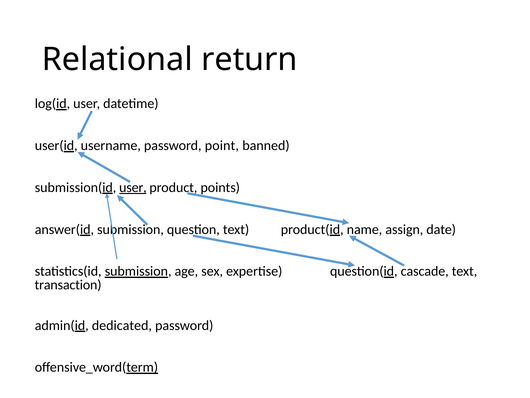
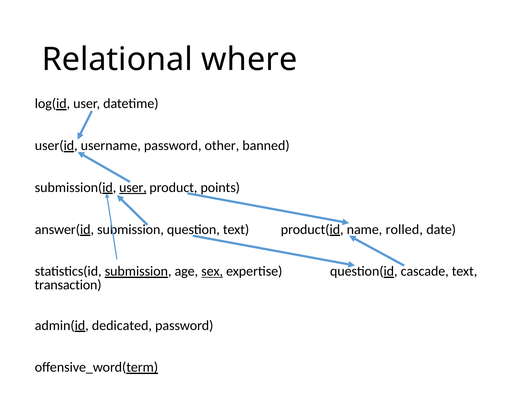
return: return -> where
point: point -> other
assign: assign -> rolled
sex underline: none -> present
